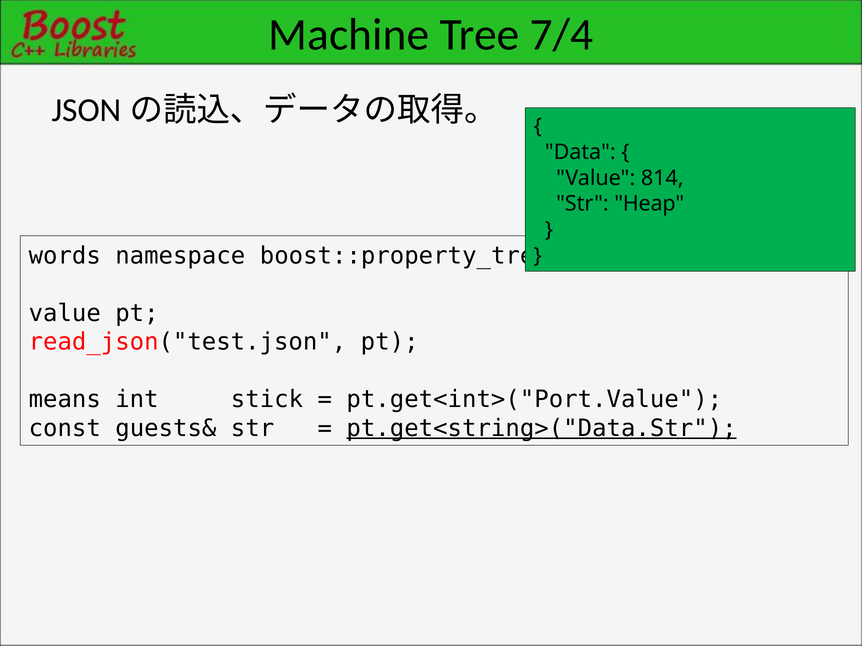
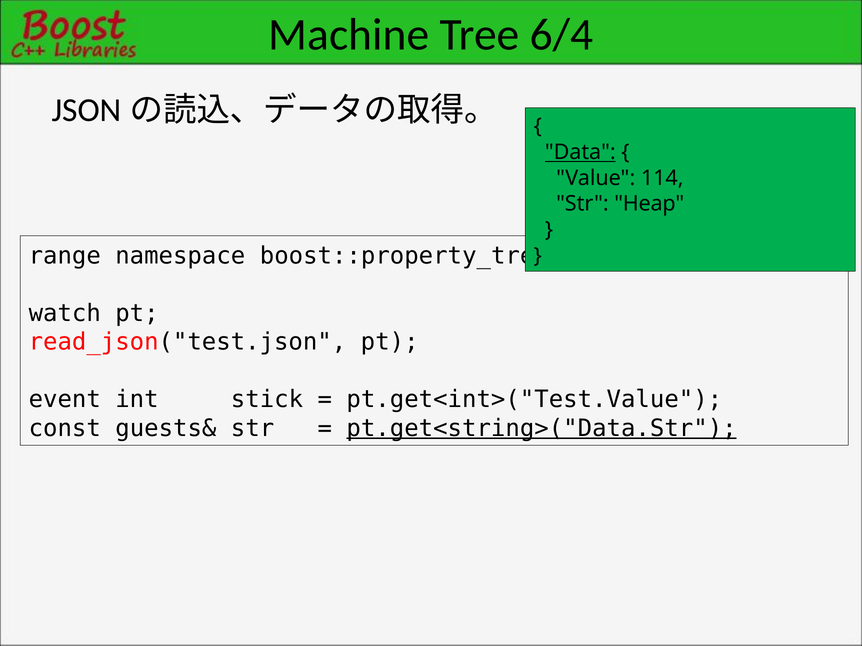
7/4: 7/4 -> 6/4
Data underline: none -> present
814: 814 -> 114
words: words -> range
value at (65, 313): value -> watch
means: means -> event
pt.get<int>("Port.Value: pt.get<int>("Port.Value -> pt.get<int>("Test.Value
